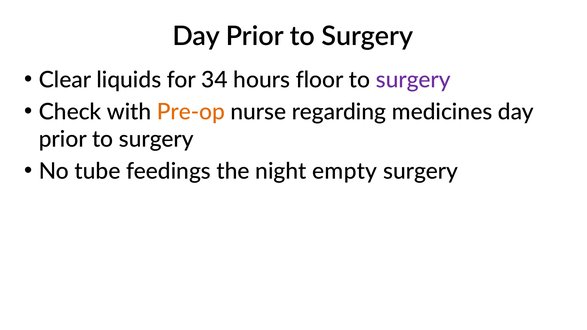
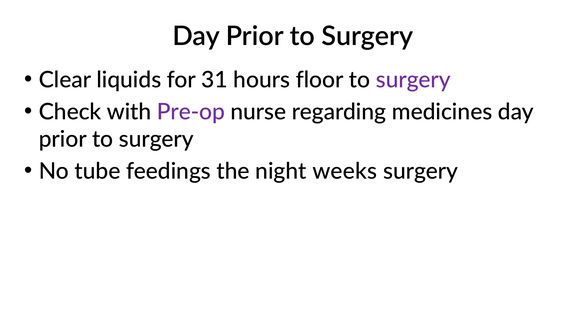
34: 34 -> 31
Pre-op colour: orange -> purple
empty: empty -> weeks
